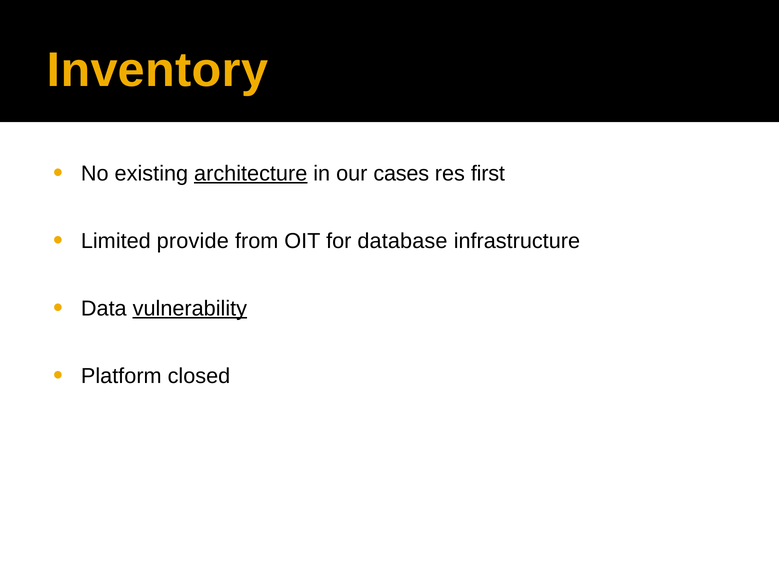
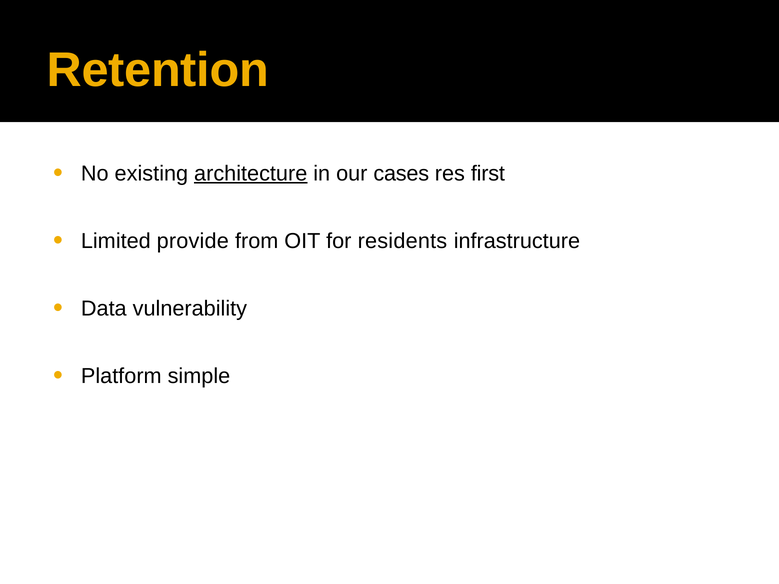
Inventory: Inventory -> Retention
database: database -> residents
vulnerability underline: present -> none
closed: closed -> simple
